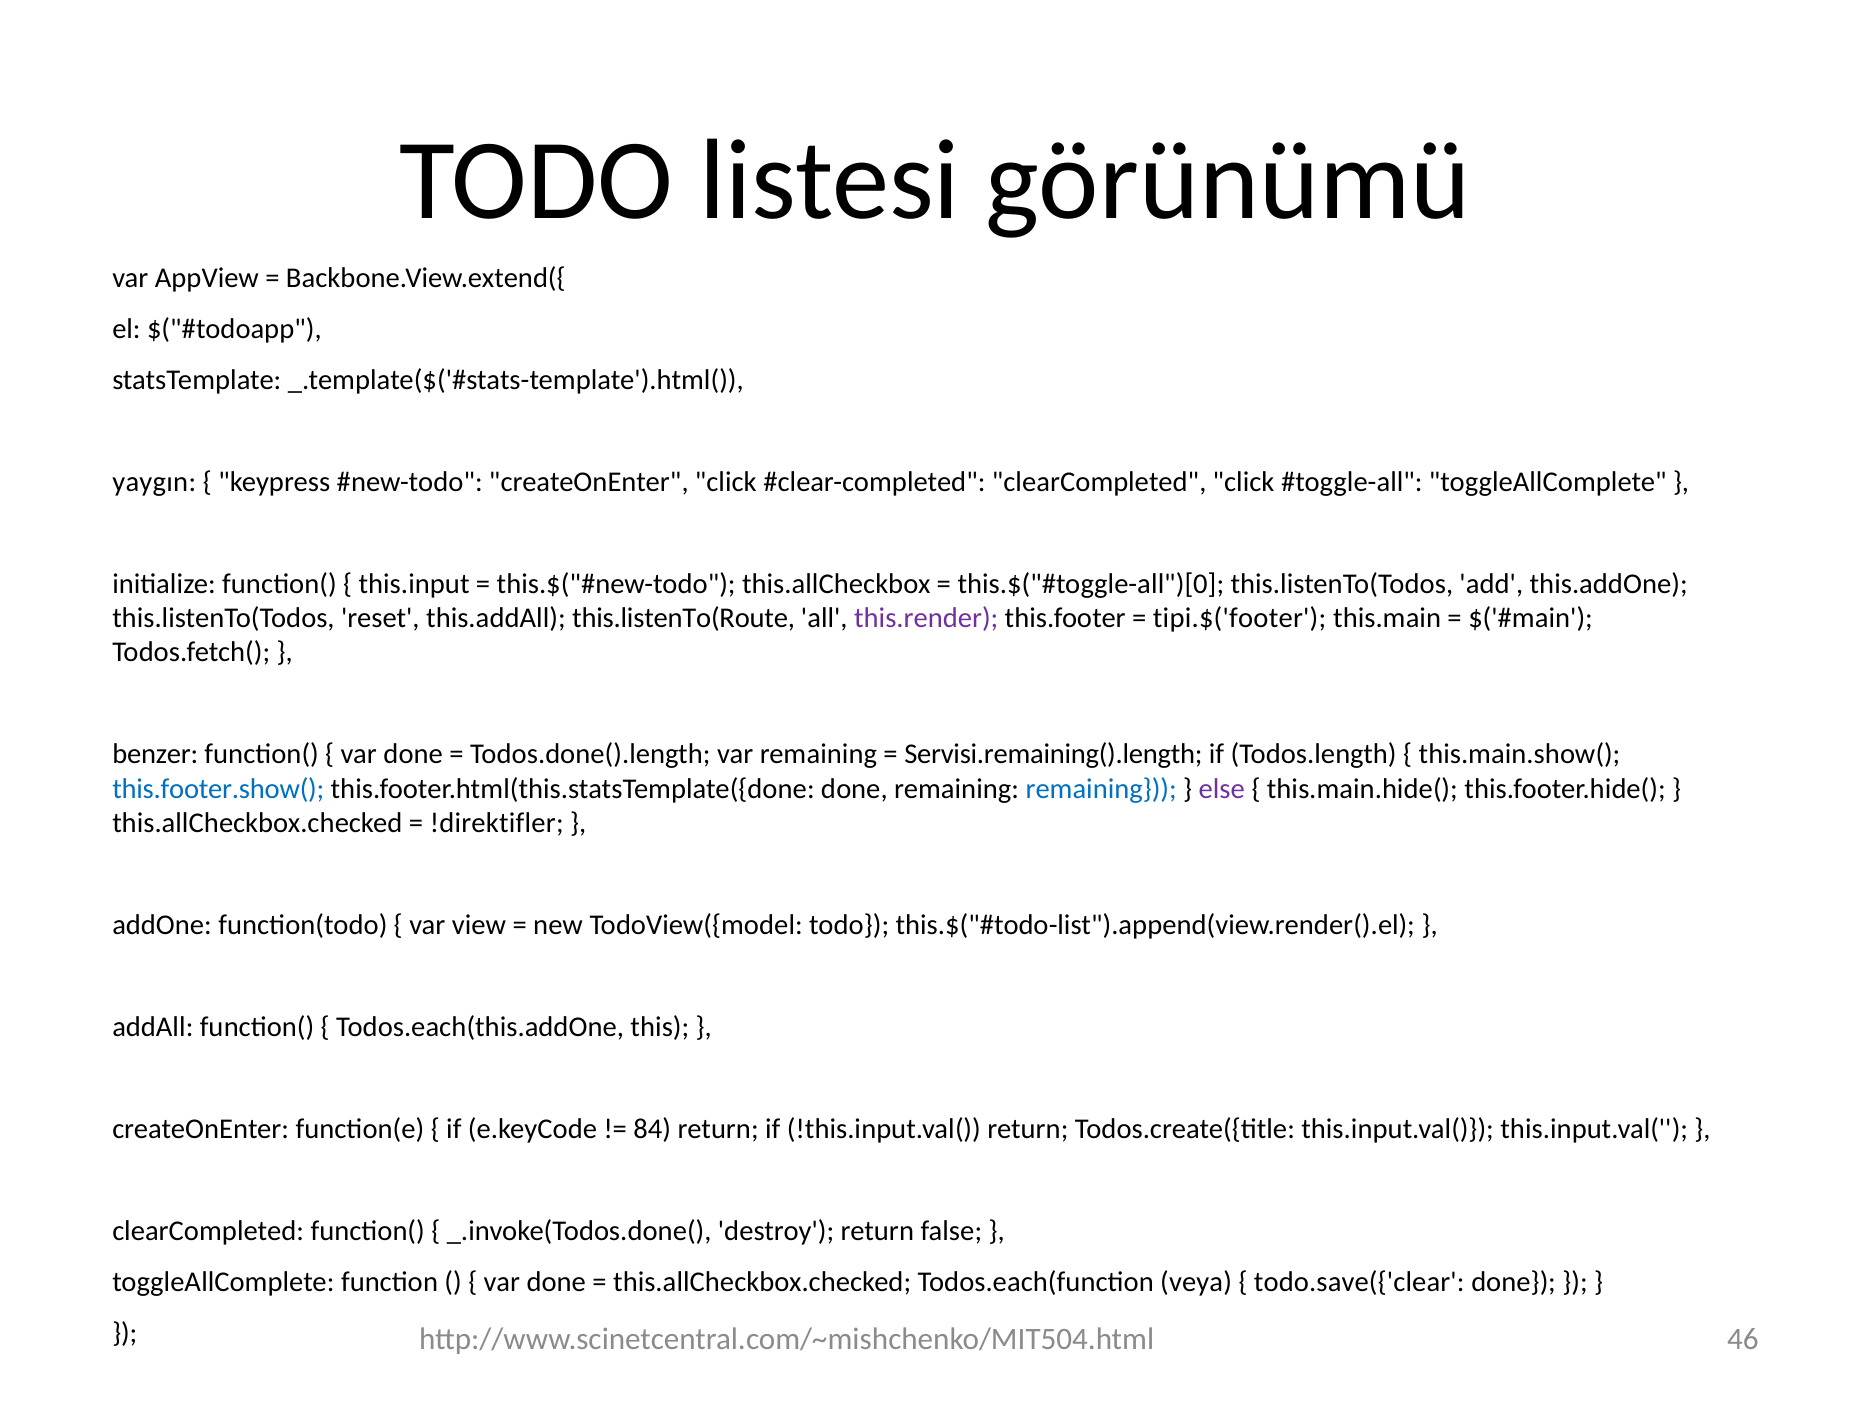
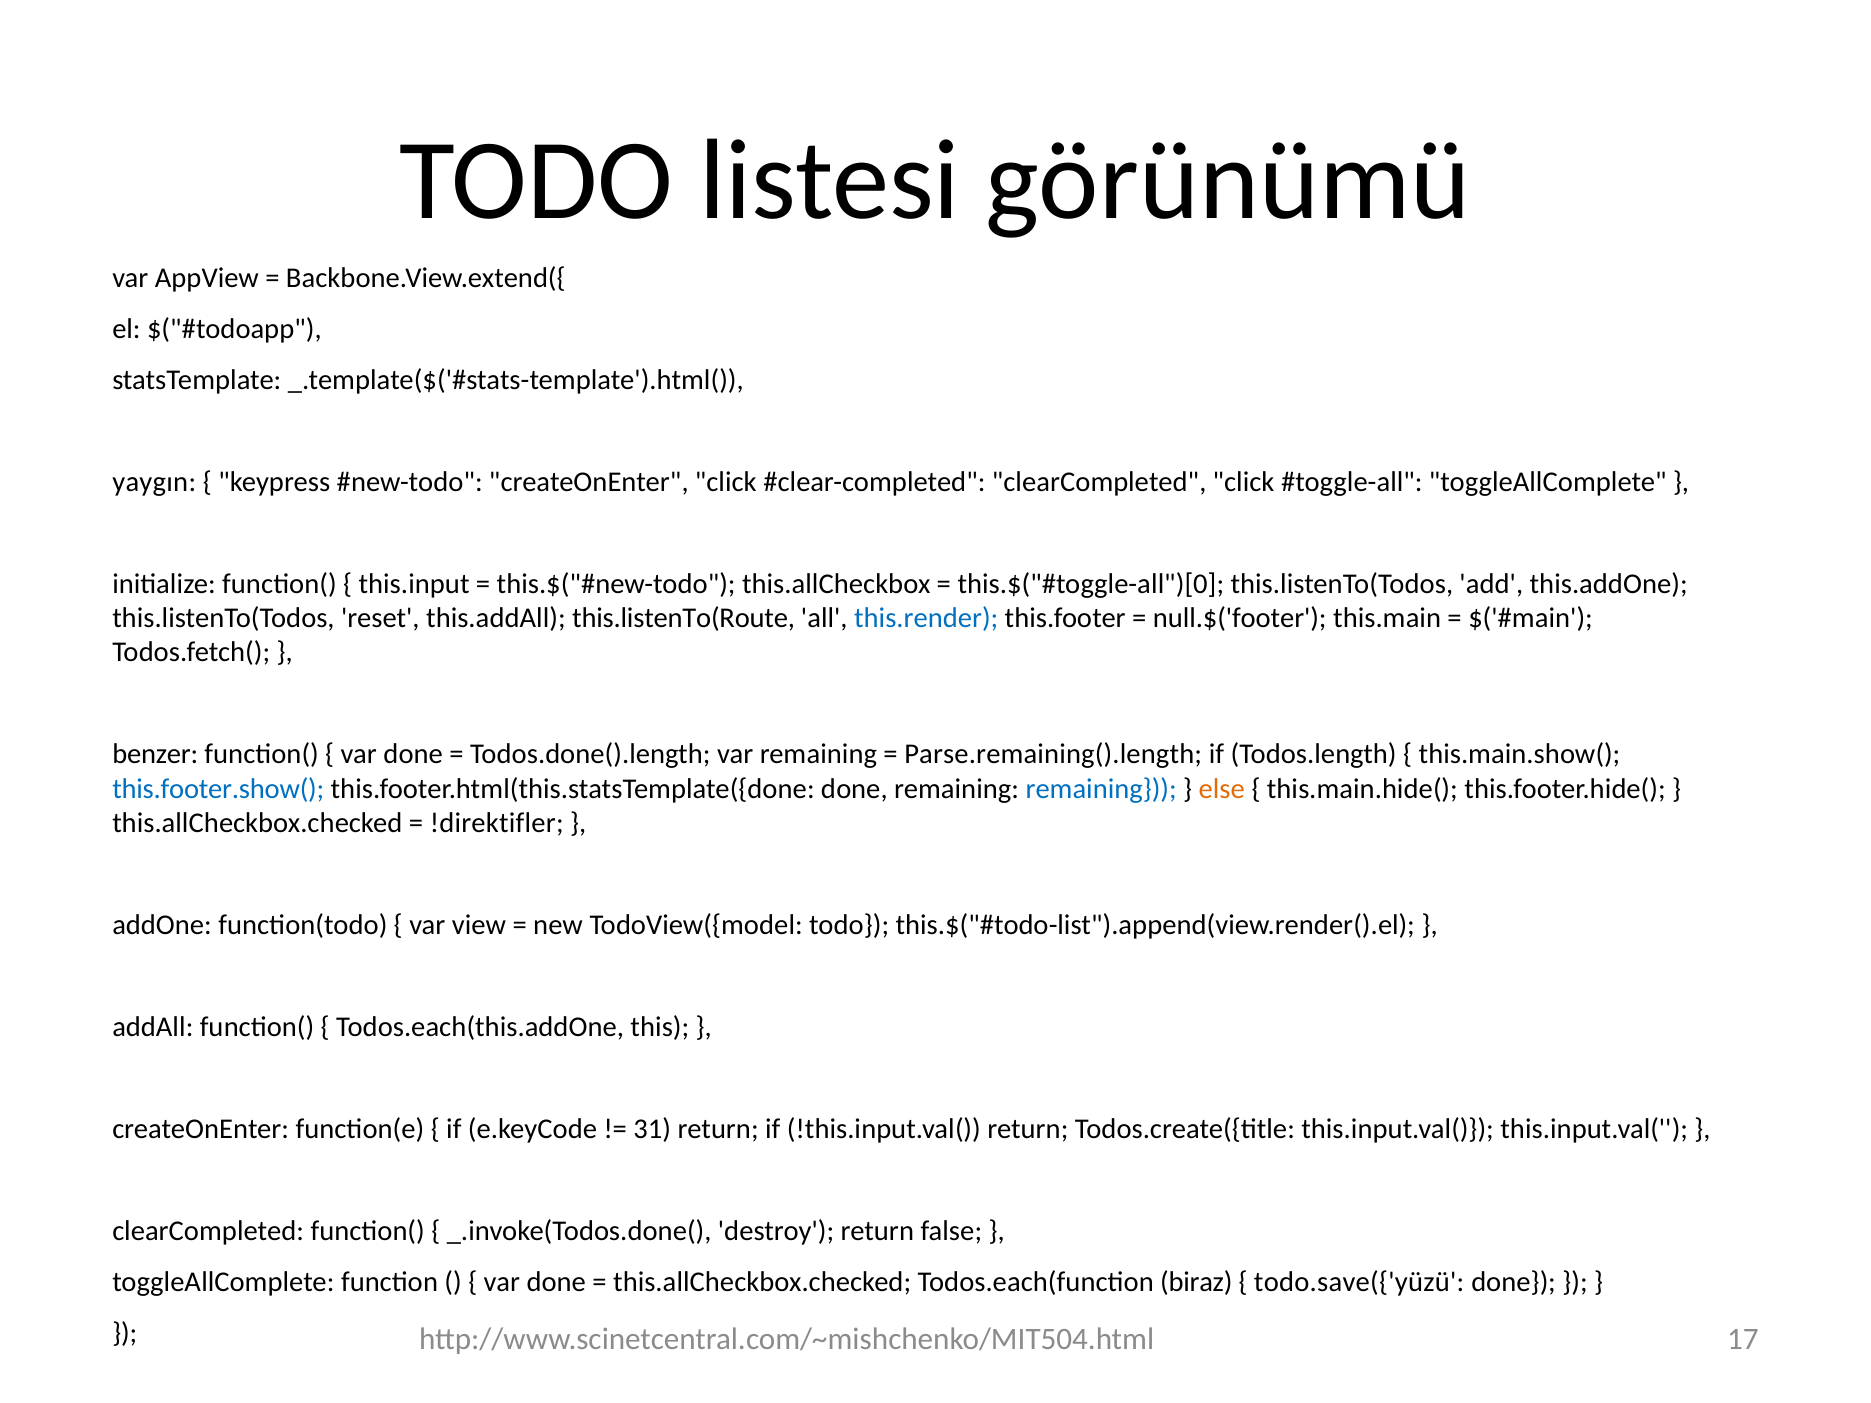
this.render colour: purple -> blue
tipi.$('footer: tipi.$('footer -> null.$('footer
Servisi.remaining().length: Servisi.remaining().length -> Parse.remaining().length
else colour: purple -> orange
84: 84 -> 31
veya: veya -> biraz
todo.save({'clear: todo.save({'clear -> todo.save({'yüzü
46: 46 -> 17
